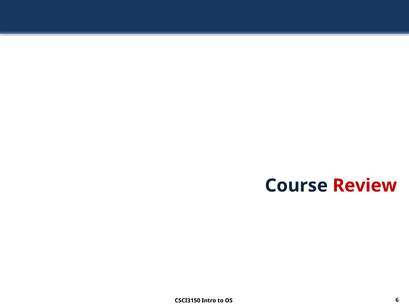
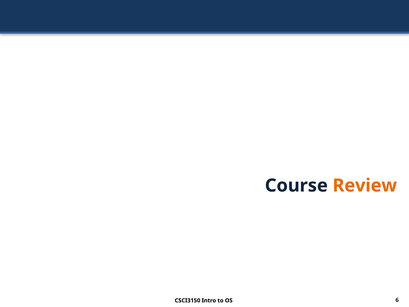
Review colour: red -> orange
